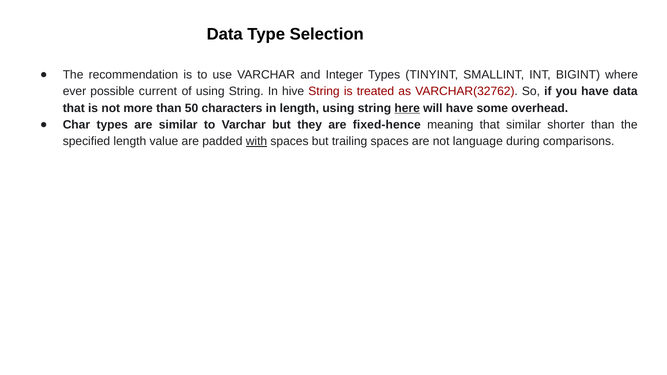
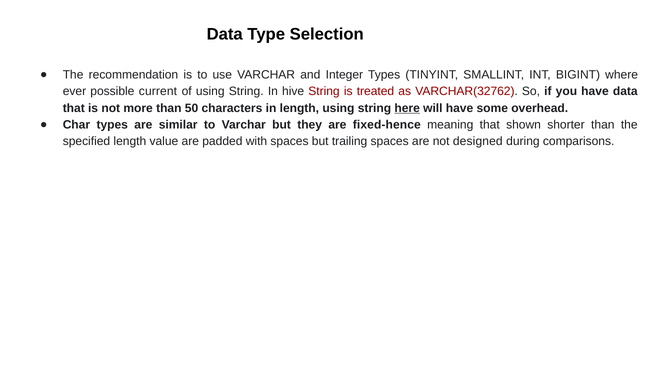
that similar: similar -> shown
with underline: present -> none
language: language -> designed
